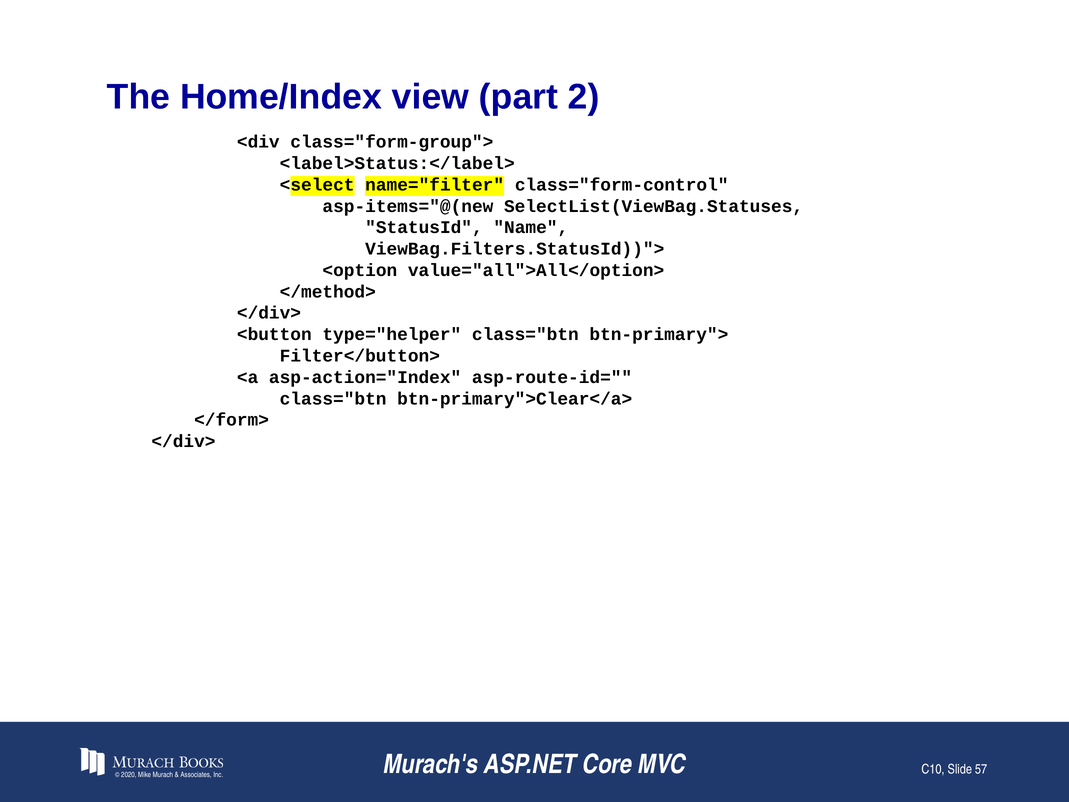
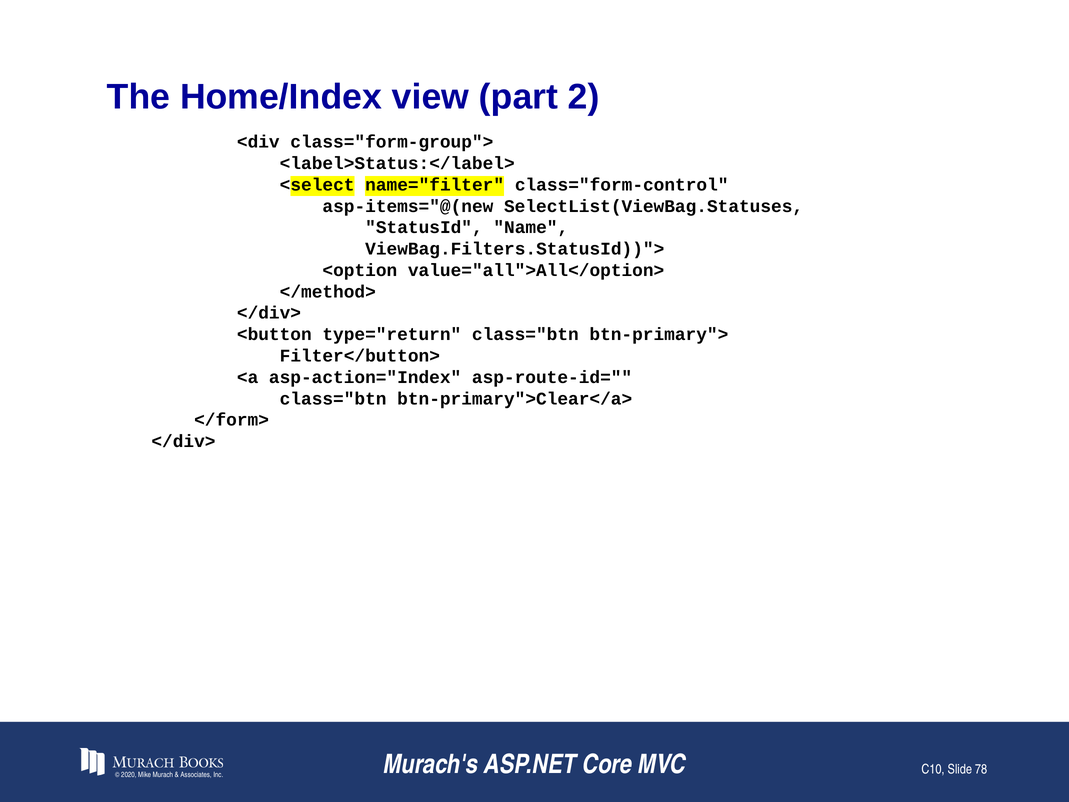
type="helper: type="helper -> type="return
57: 57 -> 78
